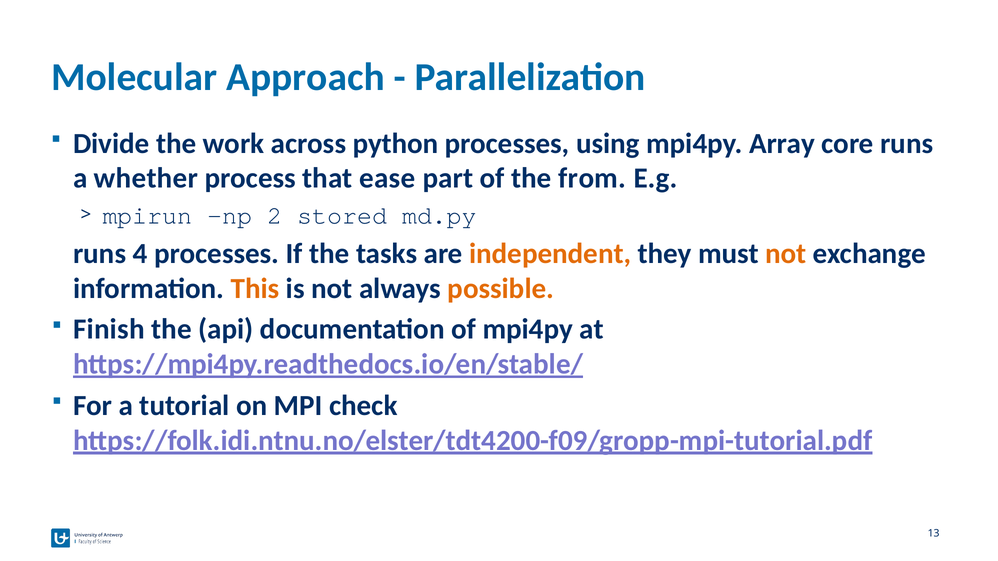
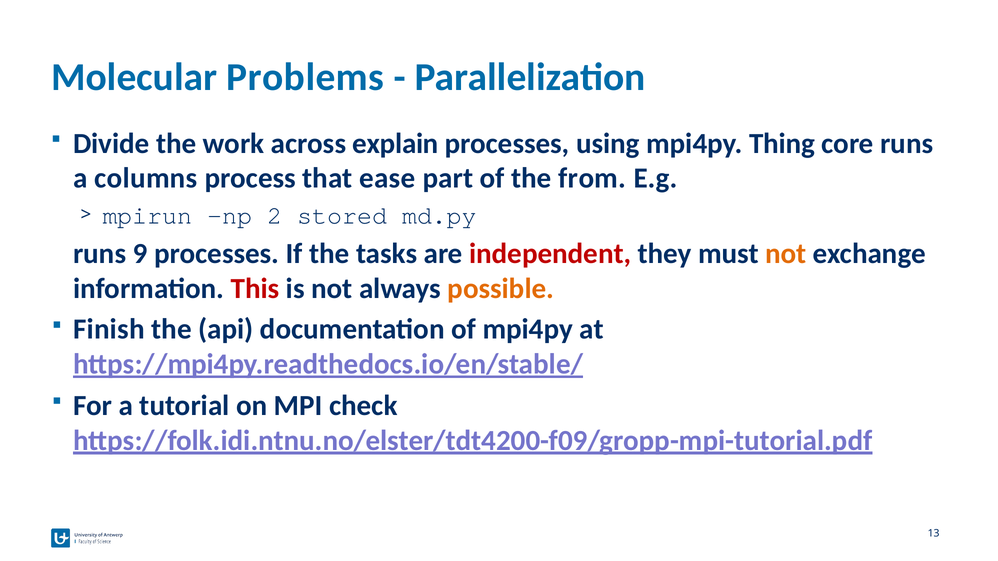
Approach: Approach -> Problems
python: python -> explain
Array: Array -> Thing
whether: whether -> columns
4: 4 -> 9
independent colour: orange -> red
This colour: orange -> red
